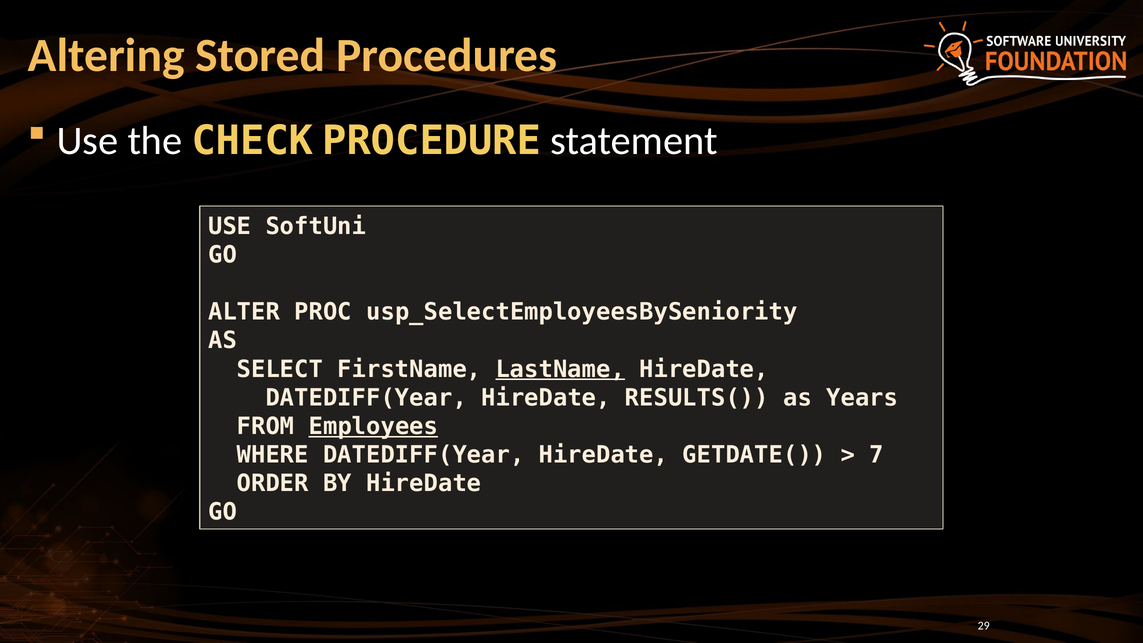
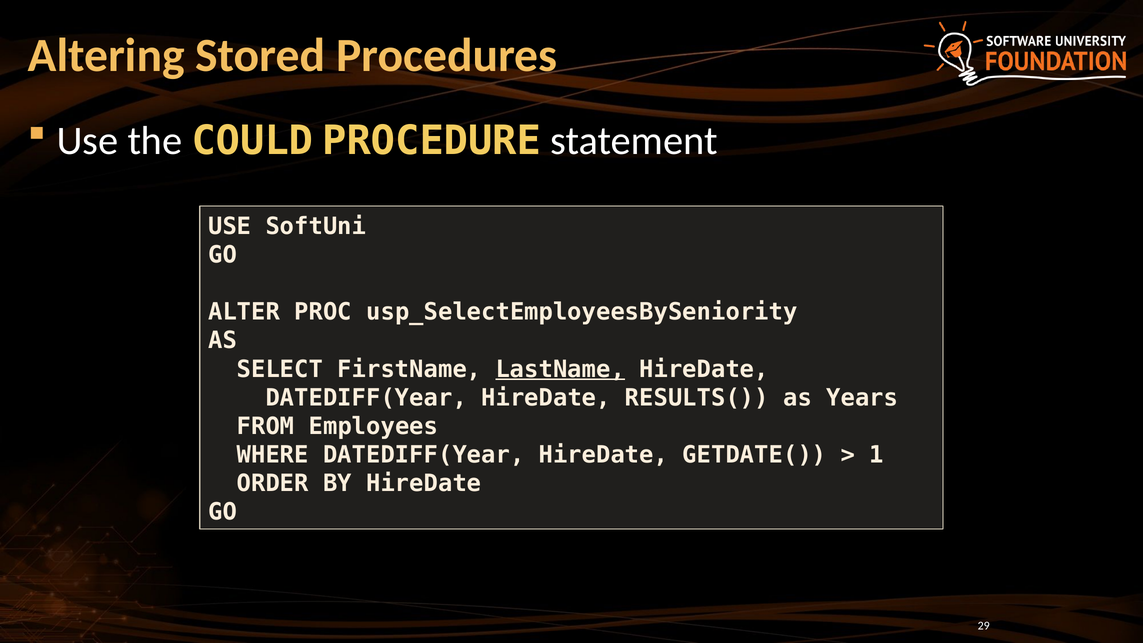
CHECK: CHECK -> COULD
Employees underline: present -> none
7: 7 -> 1
